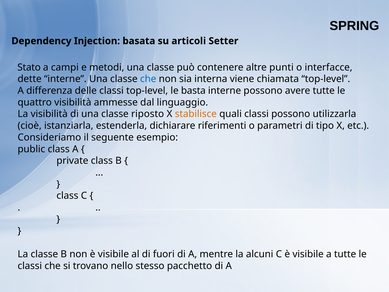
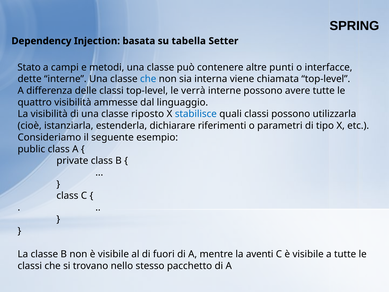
articoli: articoli -> tabella
basta: basta -> verrà
stabilisce colour: orange -> blue
alcuni: alcuni -> aventi
